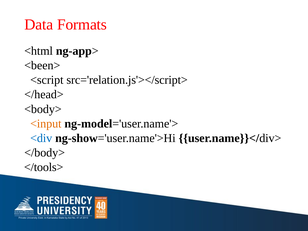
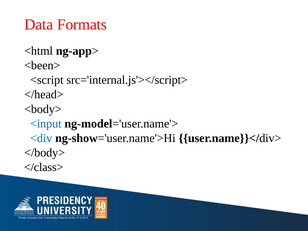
src='relation.js'></script>: src='relation.js'></script> -> src='internal.js'></script>
<input colour: orange -> blue
</tools>: </tools> -> </class>
